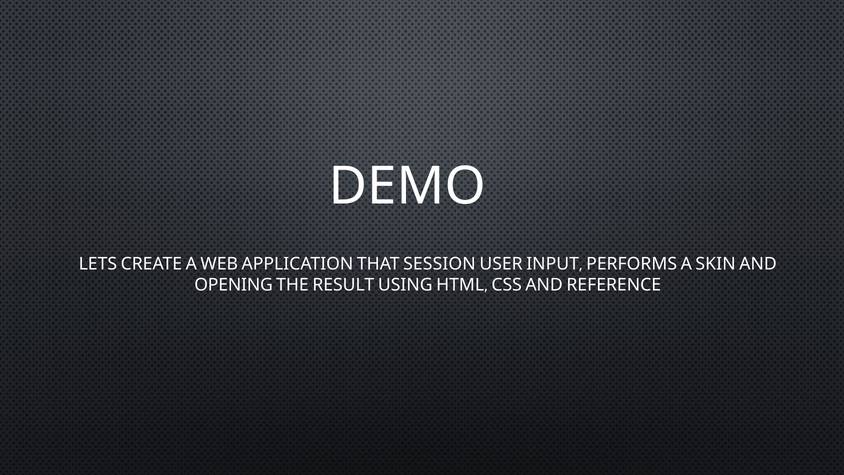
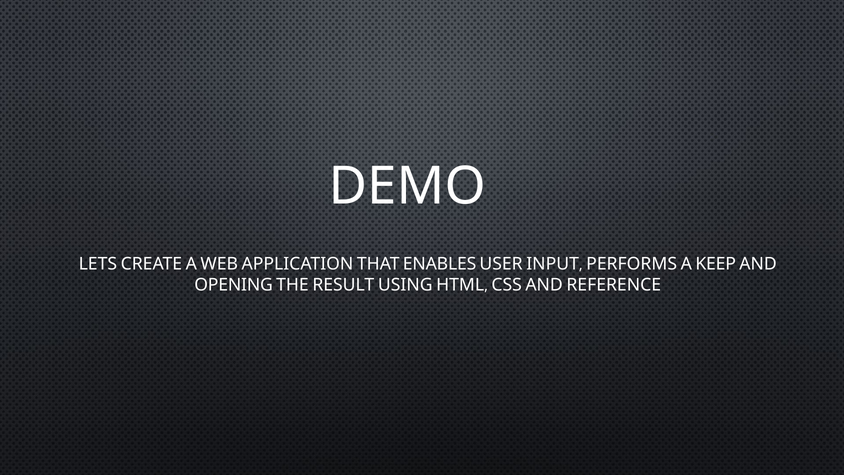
SESSION: SESSION -> ENABLES
SKIN: SKIN -> KEEP
